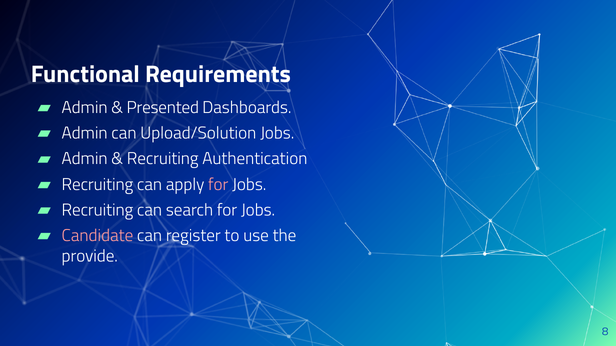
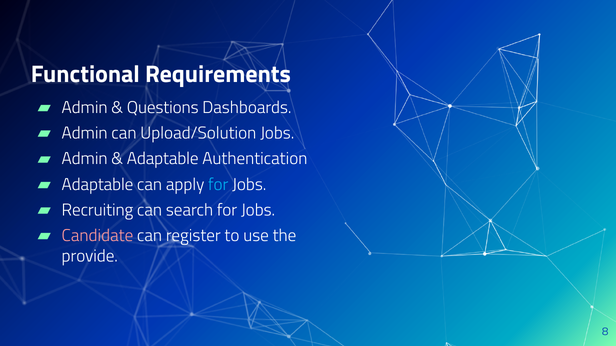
Presented: Presented -> Questions
Recruiting at (163, 159): Recruiting -> Adaptable
Recruiting at (97, 185): Recruiting -> Adaptable
for at (218, 185) colour: pink -> light blue
